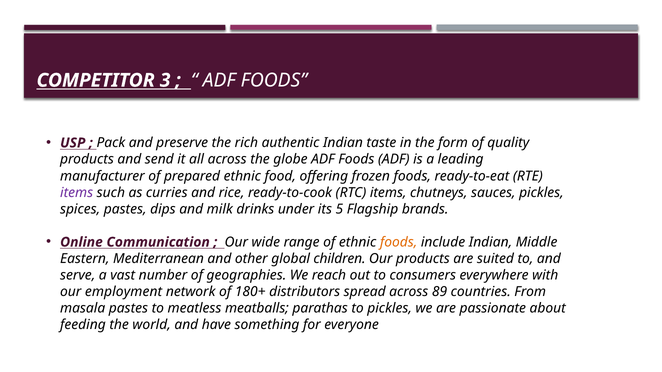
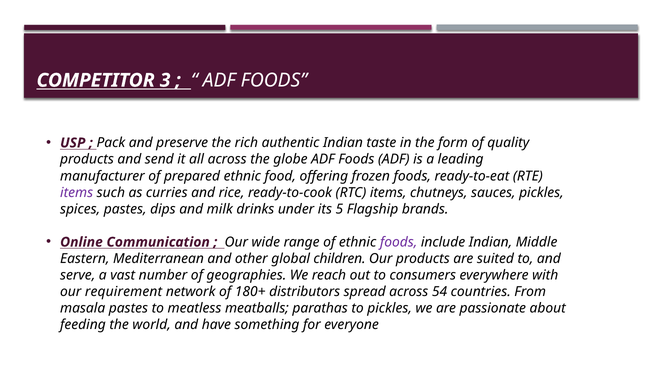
foods at (399, 242) colour: orange -> purple
employment: employment -> requirement
89: 89 -> 54
